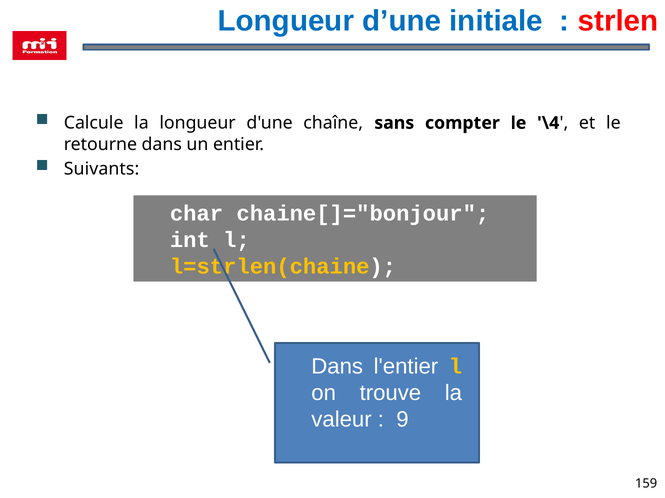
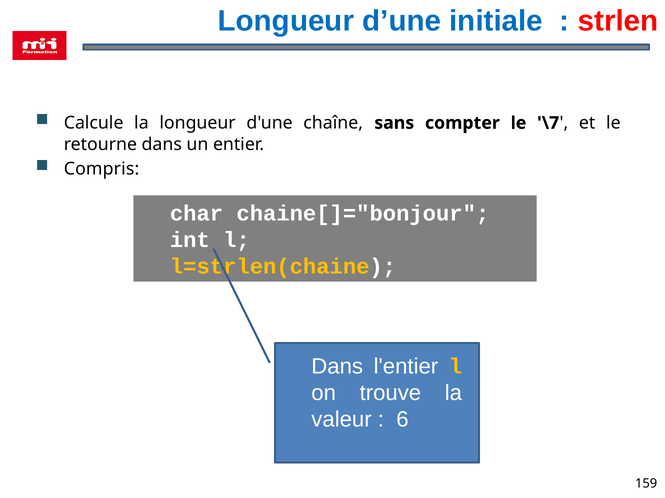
\4: \4 -> \7
Suivants: Suivants -> Compris
9: 9 -> 6
